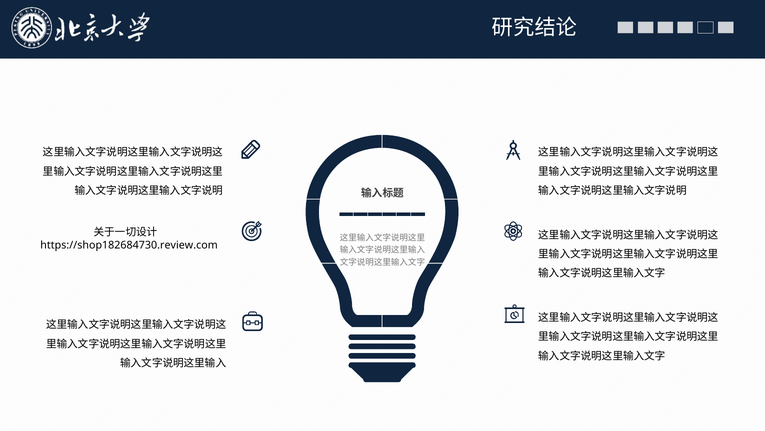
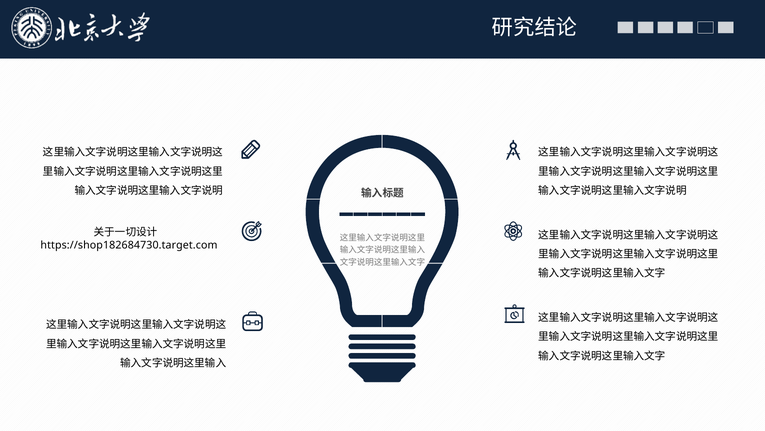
https://shop182684730.review.com: https://shop182684730.review.com -> https://shop182684730.target.com
